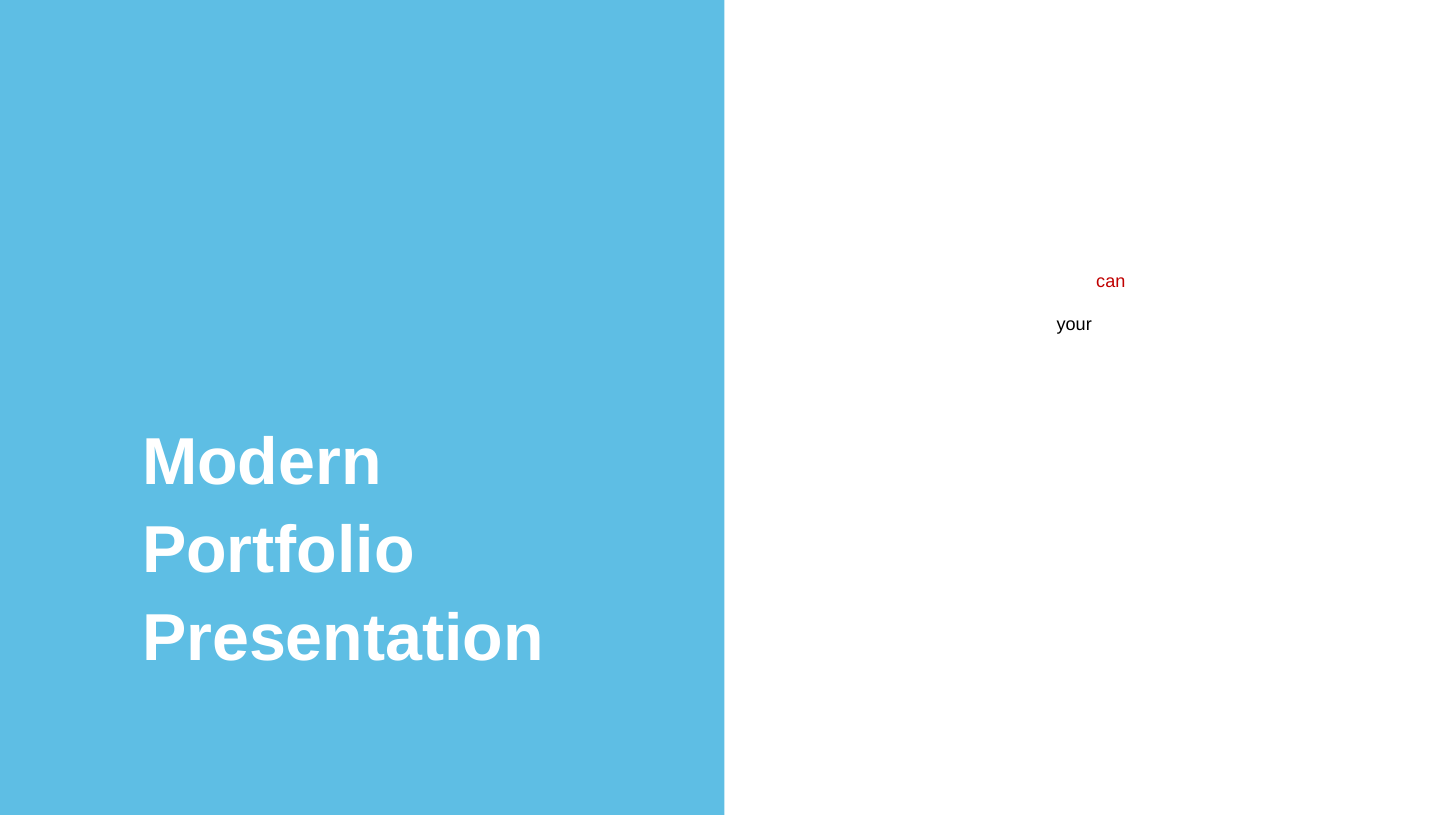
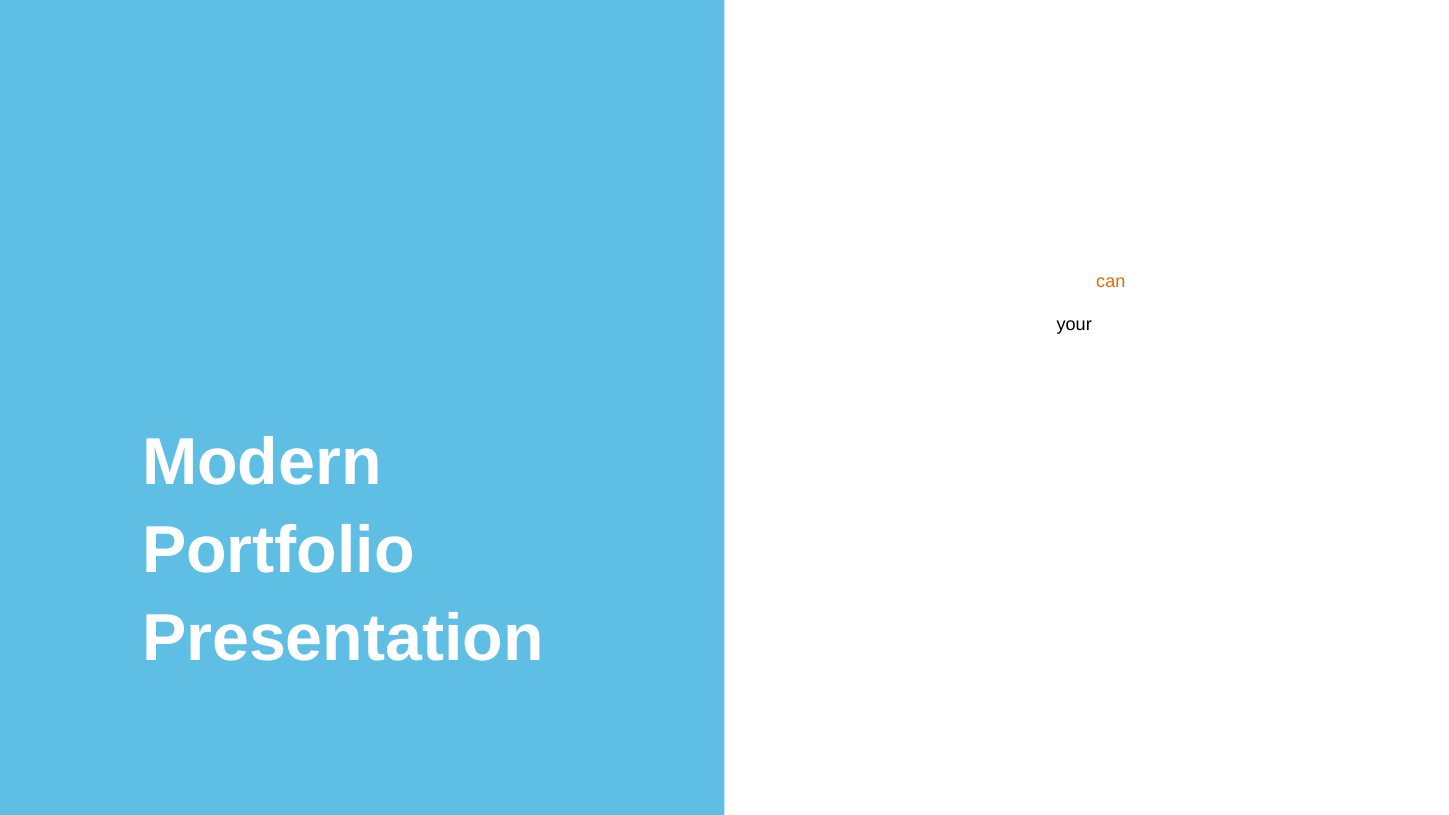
can at (1111, 281) colour: red -> orange
